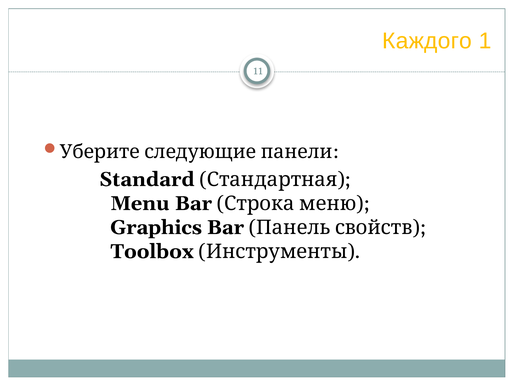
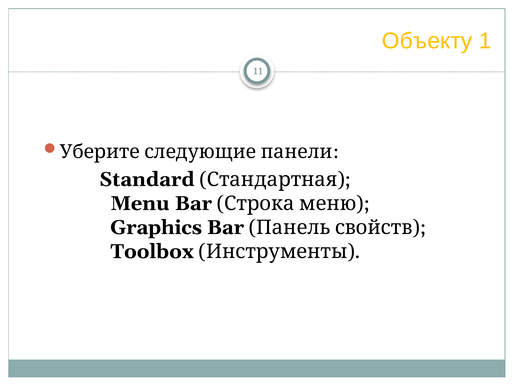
Каждого: Каждого -> Объекту
